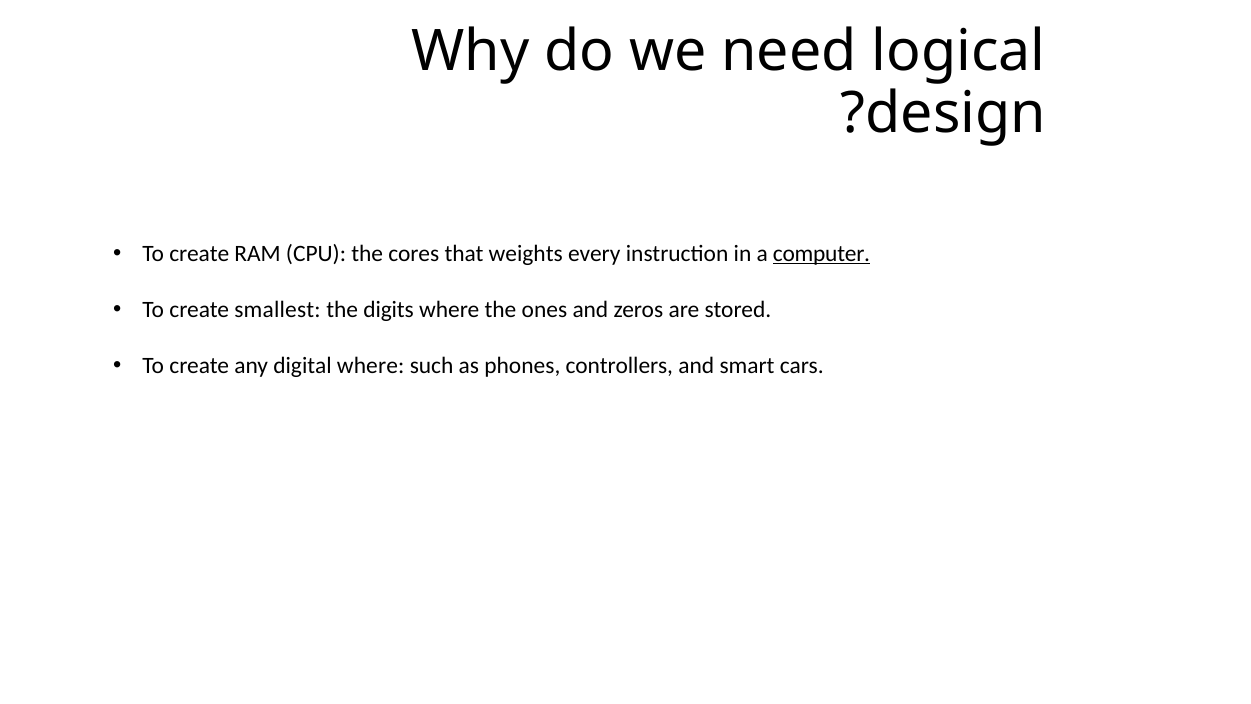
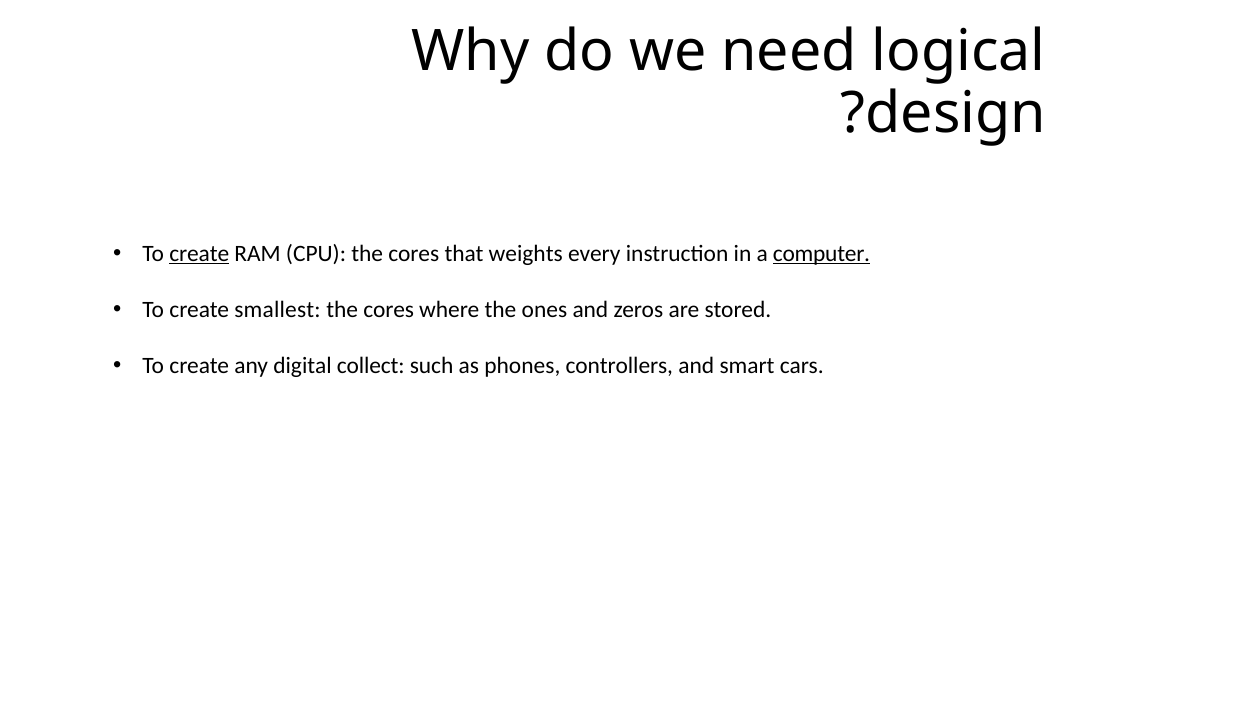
create at (199, 253) underline: none -> present
digits at (389, 310): digits -> cores
digital where: where -> collect
